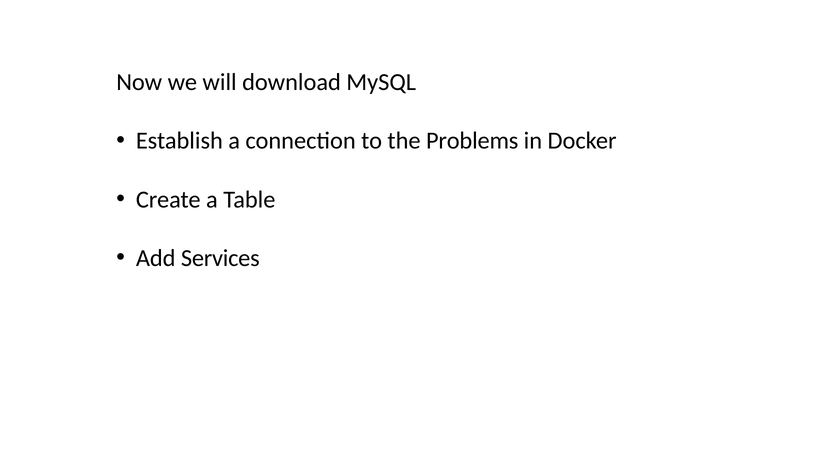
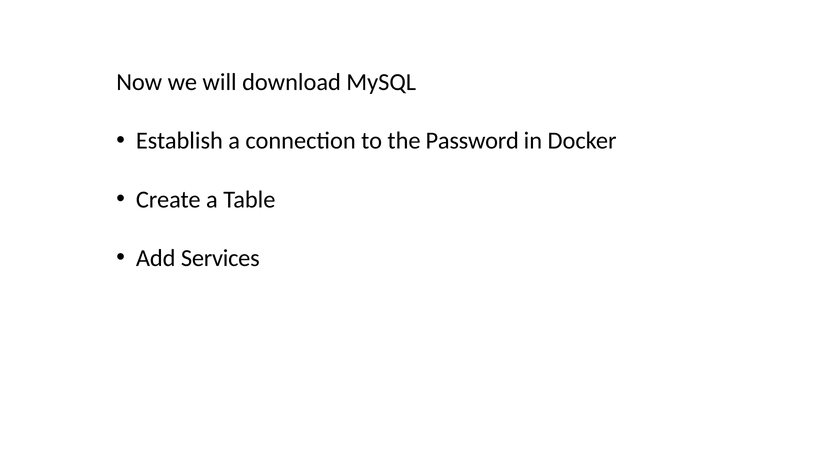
Problems: Problems -> Password
